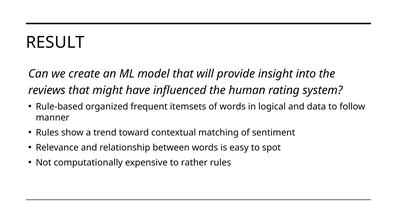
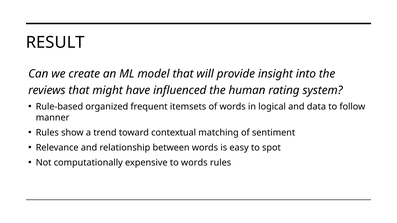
to rather: rather -> words
